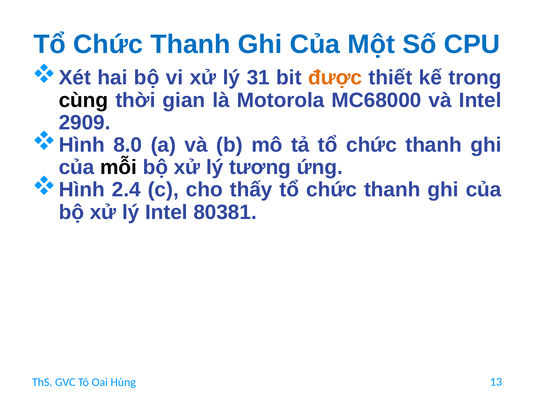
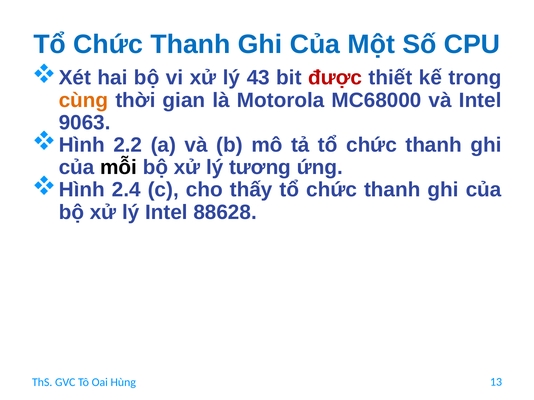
31: 31 -> 43
được colour: orange -> red
cùng colour: black -> orange
2909: 2909 -> 9063
8.0: 8.0 -> 2.2
80381: 80381 -> 88628
